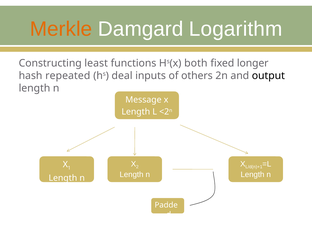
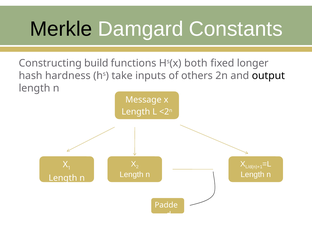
Merkle colour: orange -> black
Logarithm: Logarithm -> Constants
least: least -> build
repeated: repeated -> hardness
deal: deal -> take
